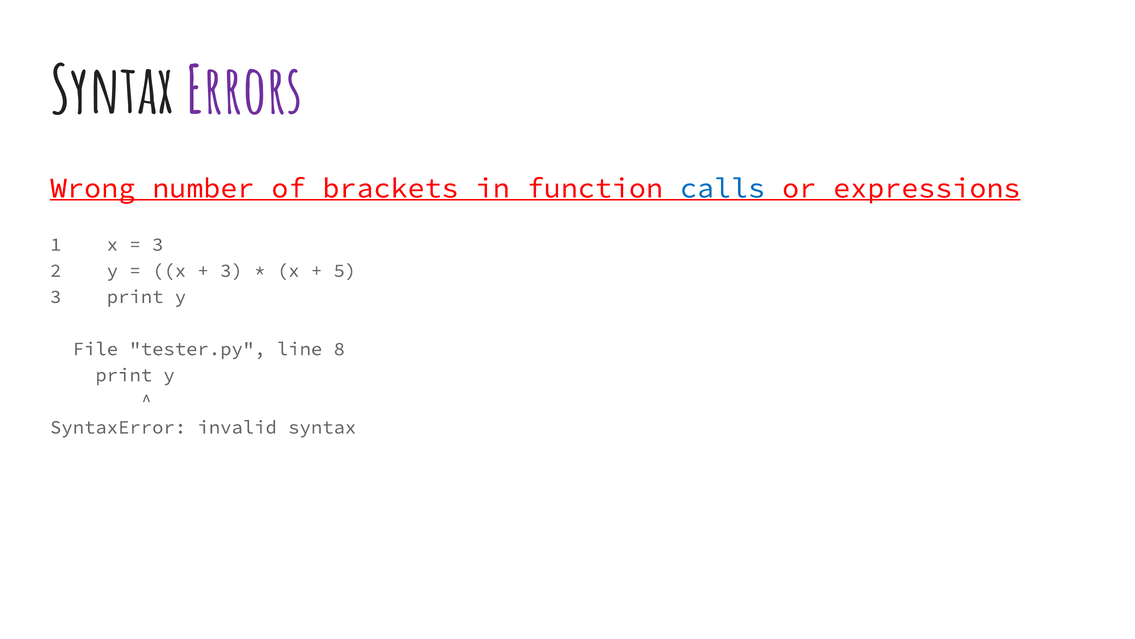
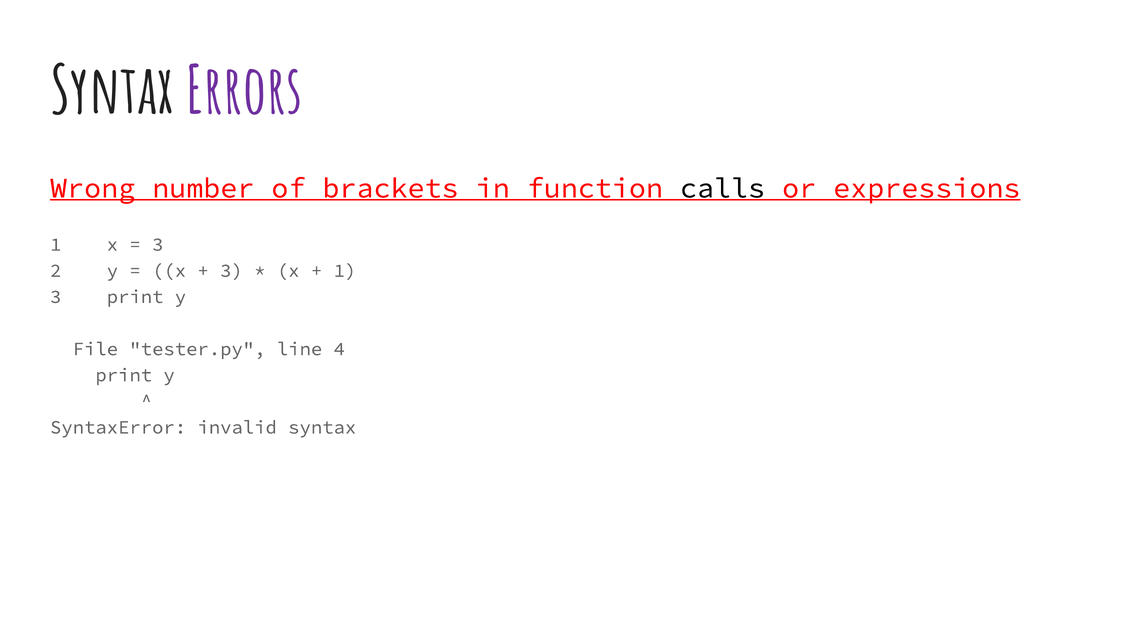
calls colour: blue -> black
5 at (345, 270): 5 -> 1
8: 8 -> 4
